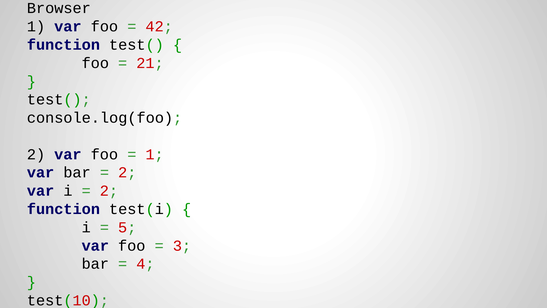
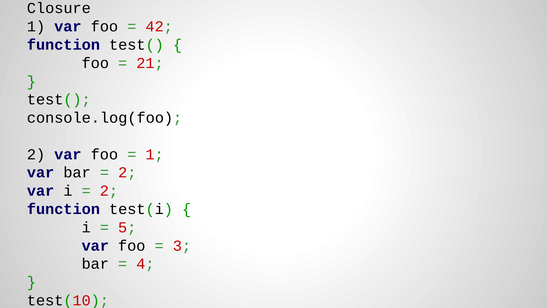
Browser: Browser -> Closure
